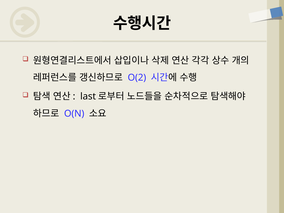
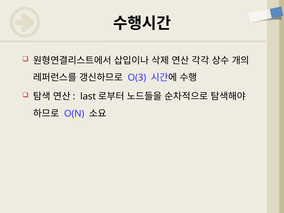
O(2: O(2 -> O(3
